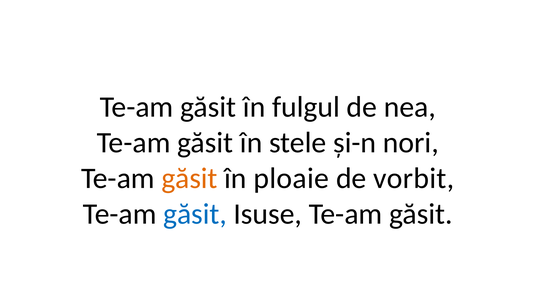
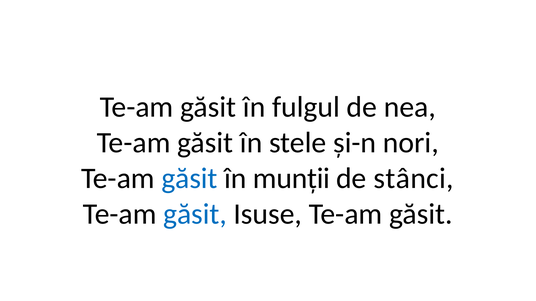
găsit at (189, 179) colour: orange -> blue
ploaie: ploaie -> munții
vorbit: vorbit -> stânci
